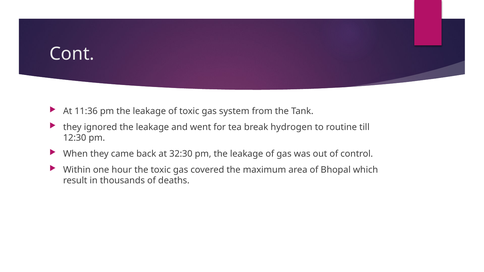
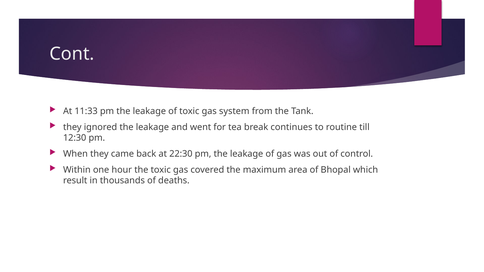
11:36: 11:36 -> 11:33
hydrogen: hydrogen -> continues
32:30: 32:30 -> 22:30
